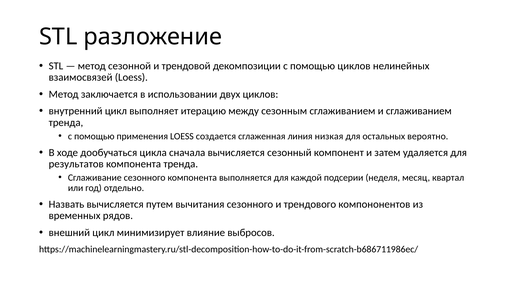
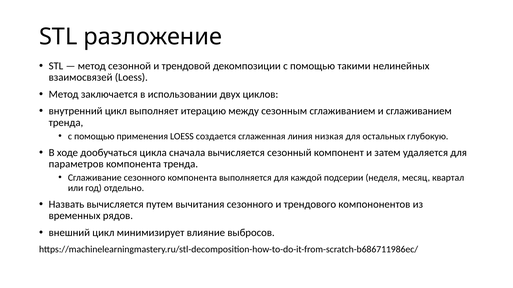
помощью циклов: циклов -> такими
вероятно: вероятно -> глубокую
результатов: результатов -> параметров
